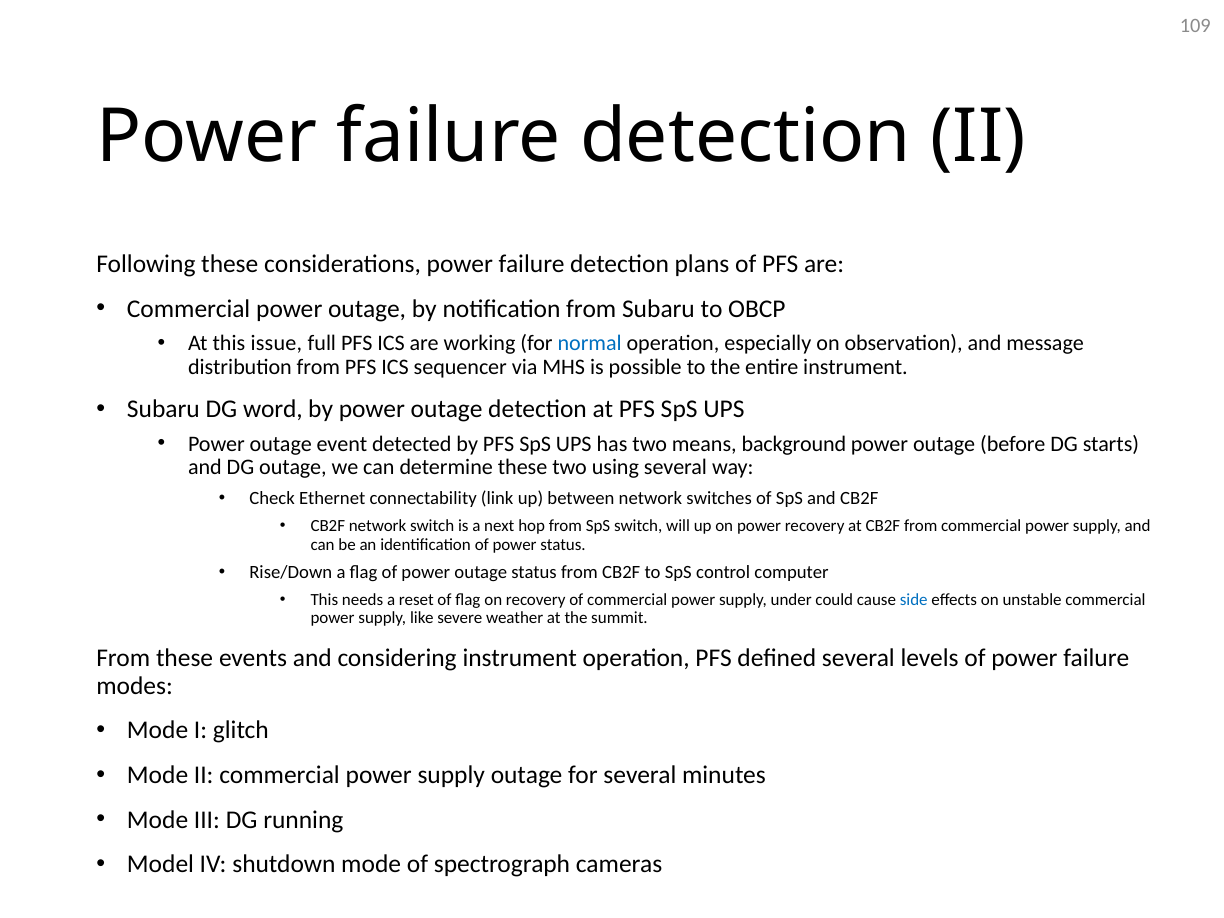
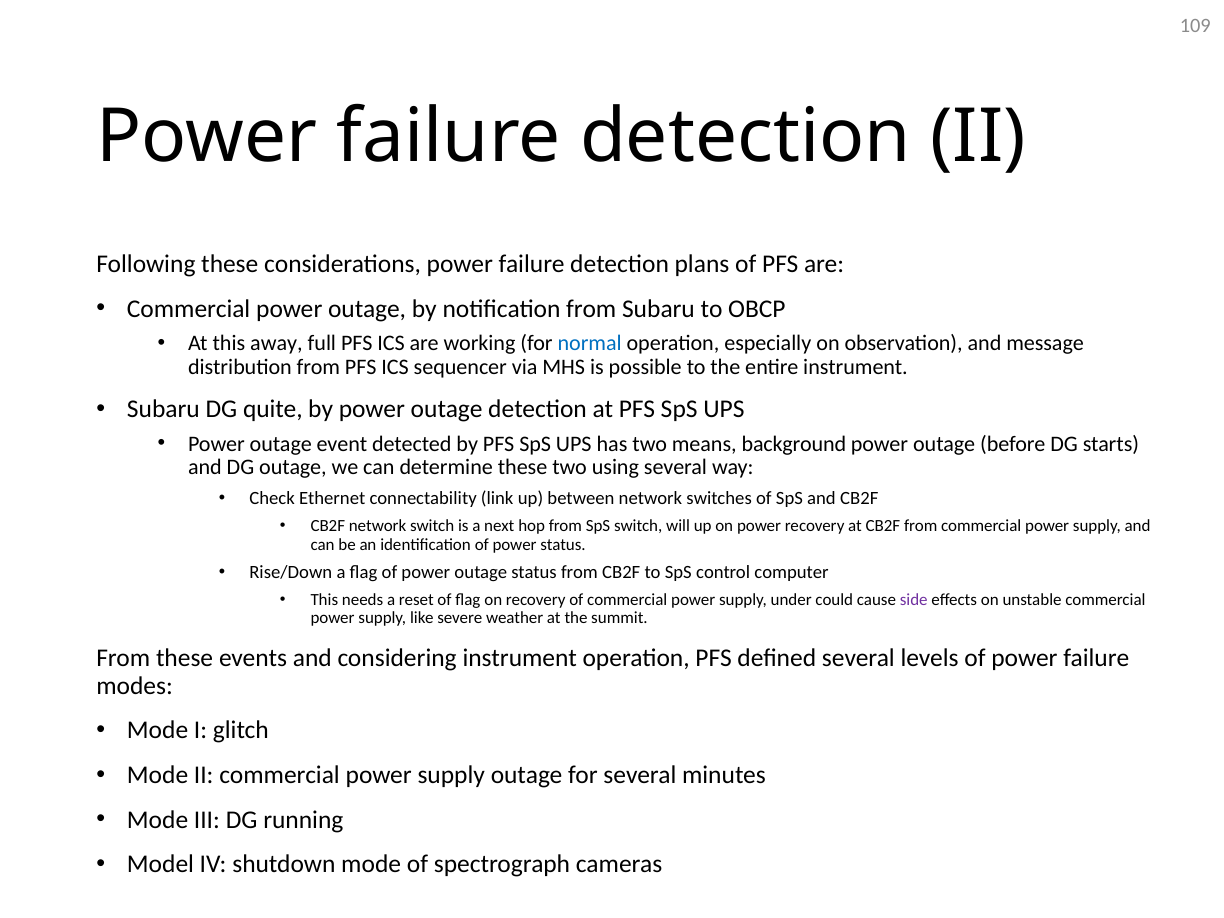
issue: issue -> away
word: word -> quite
side colour: blue -> purple
